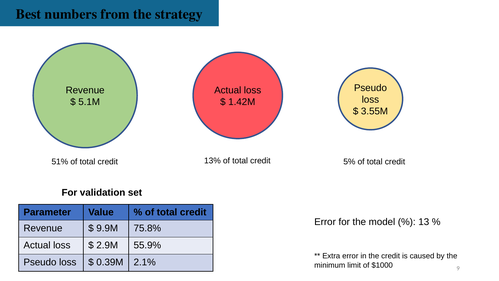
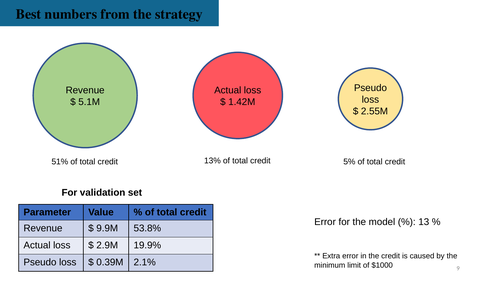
3.55M: 3.55M -> 2.55M
75.8%: 75.8% -> 53.8%
55.9%: 55.9% -> 19.9%
